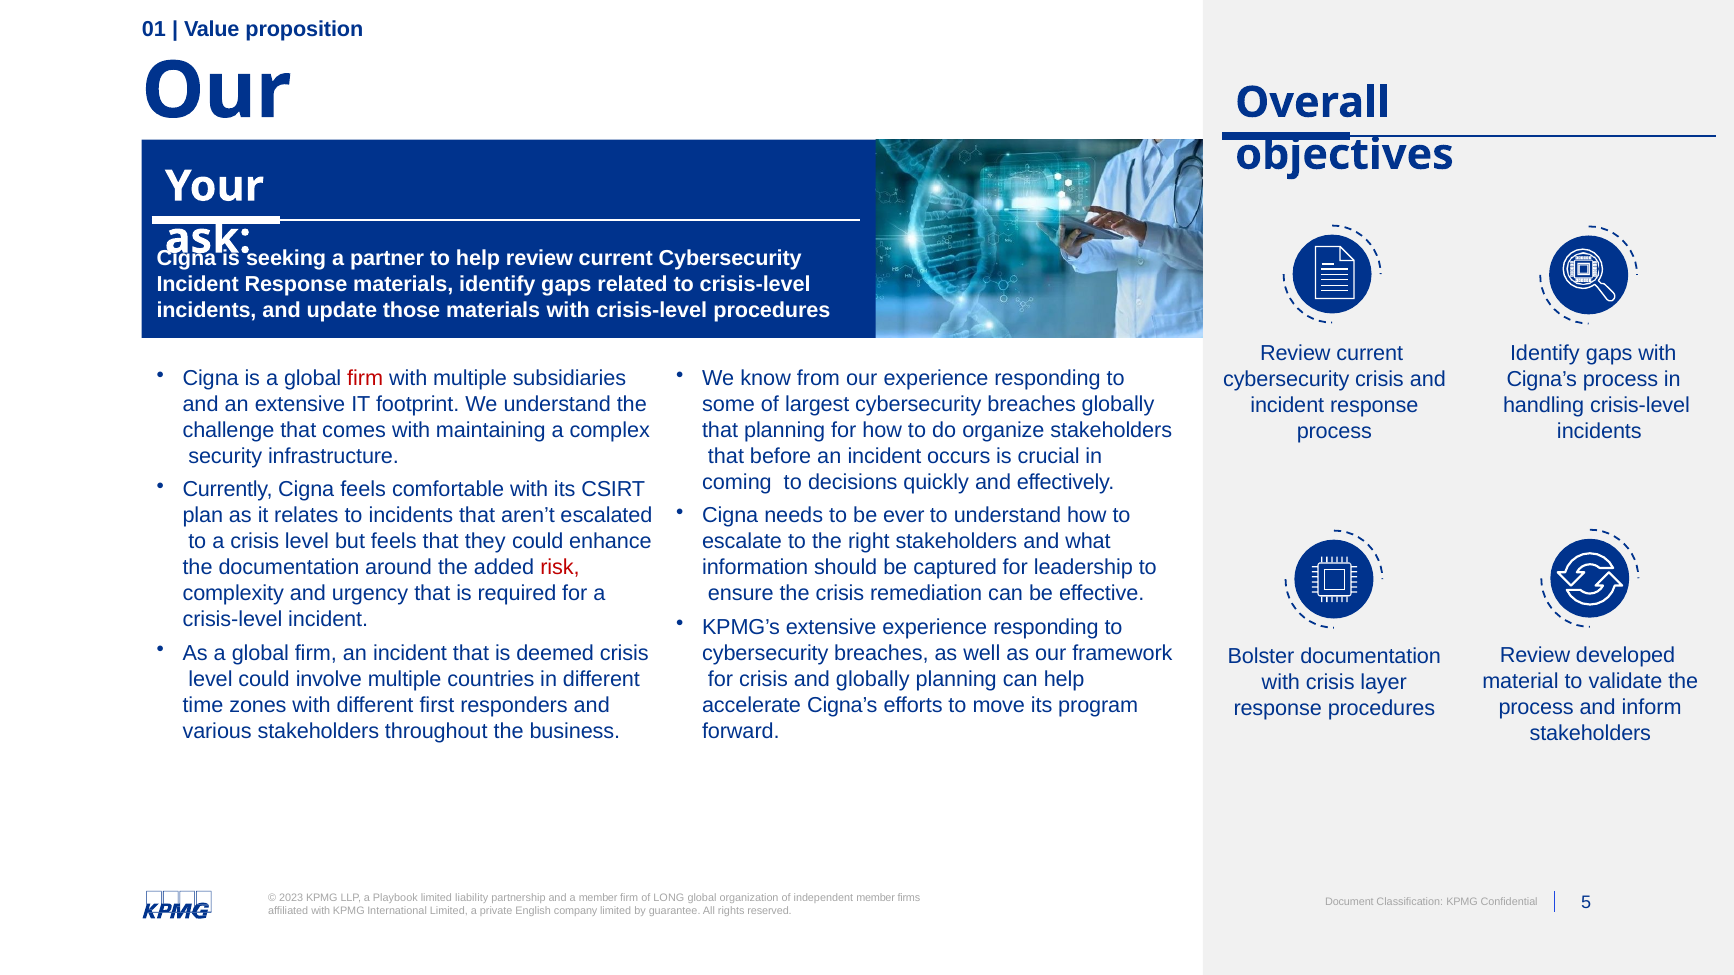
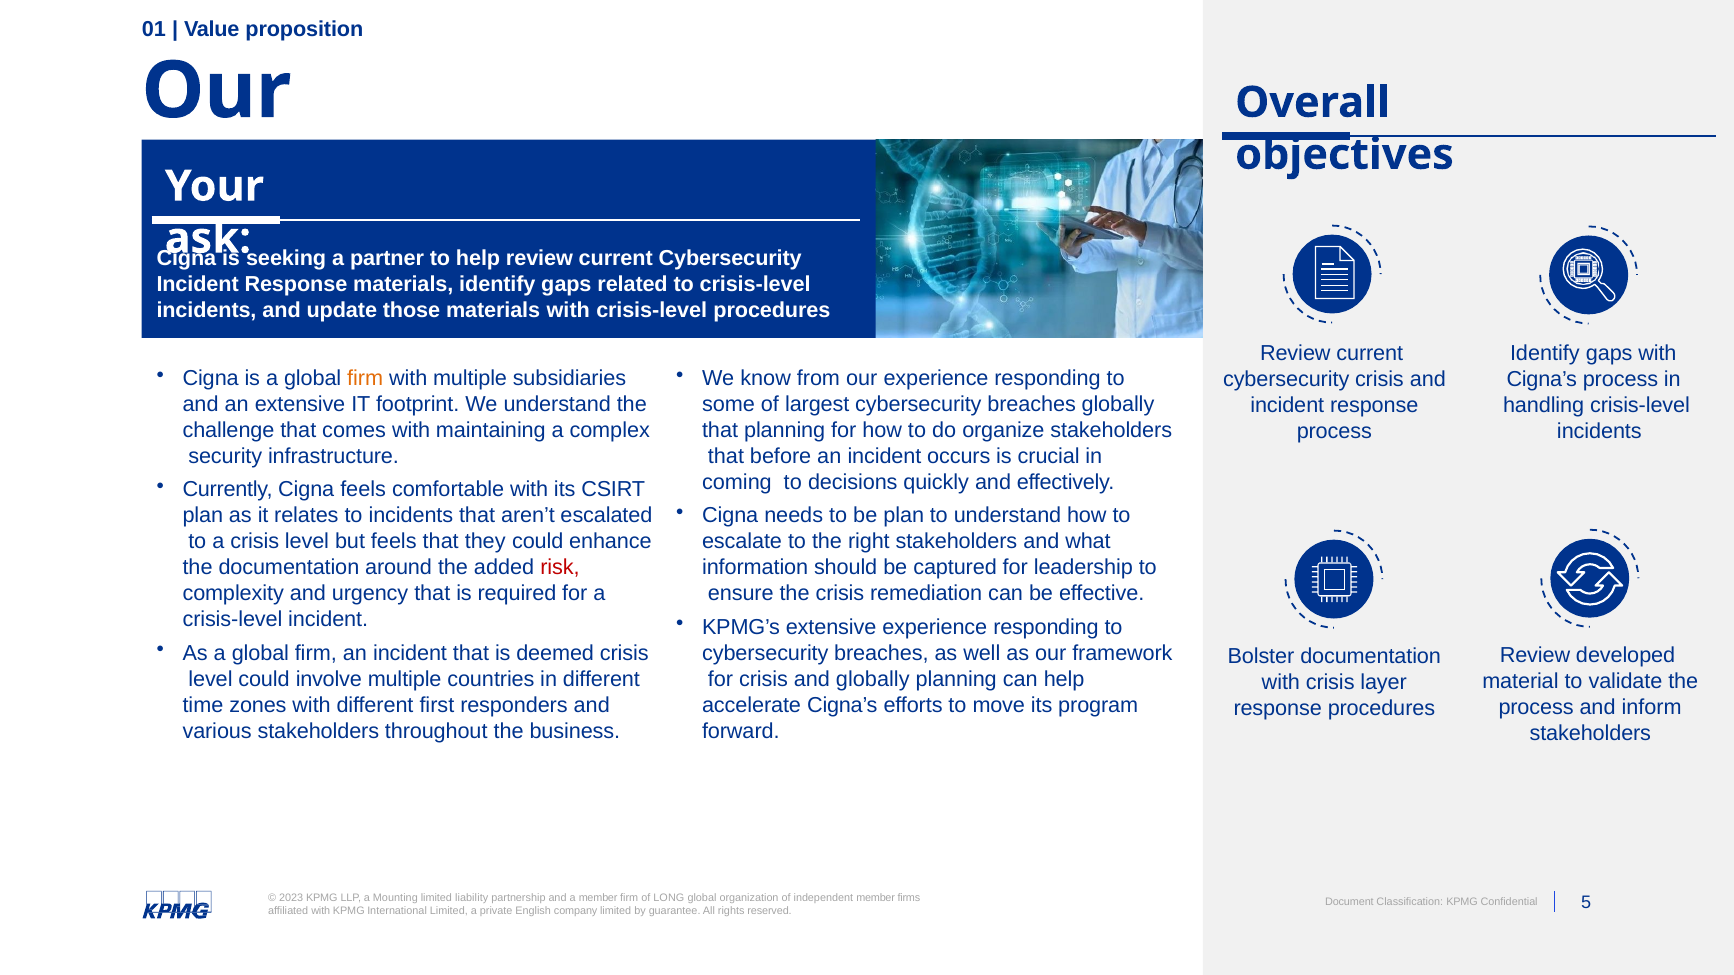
firm at (365, 379) colour: red -> orange
be ever: ever -> plan
Playbook: Playbook -> Mounting
